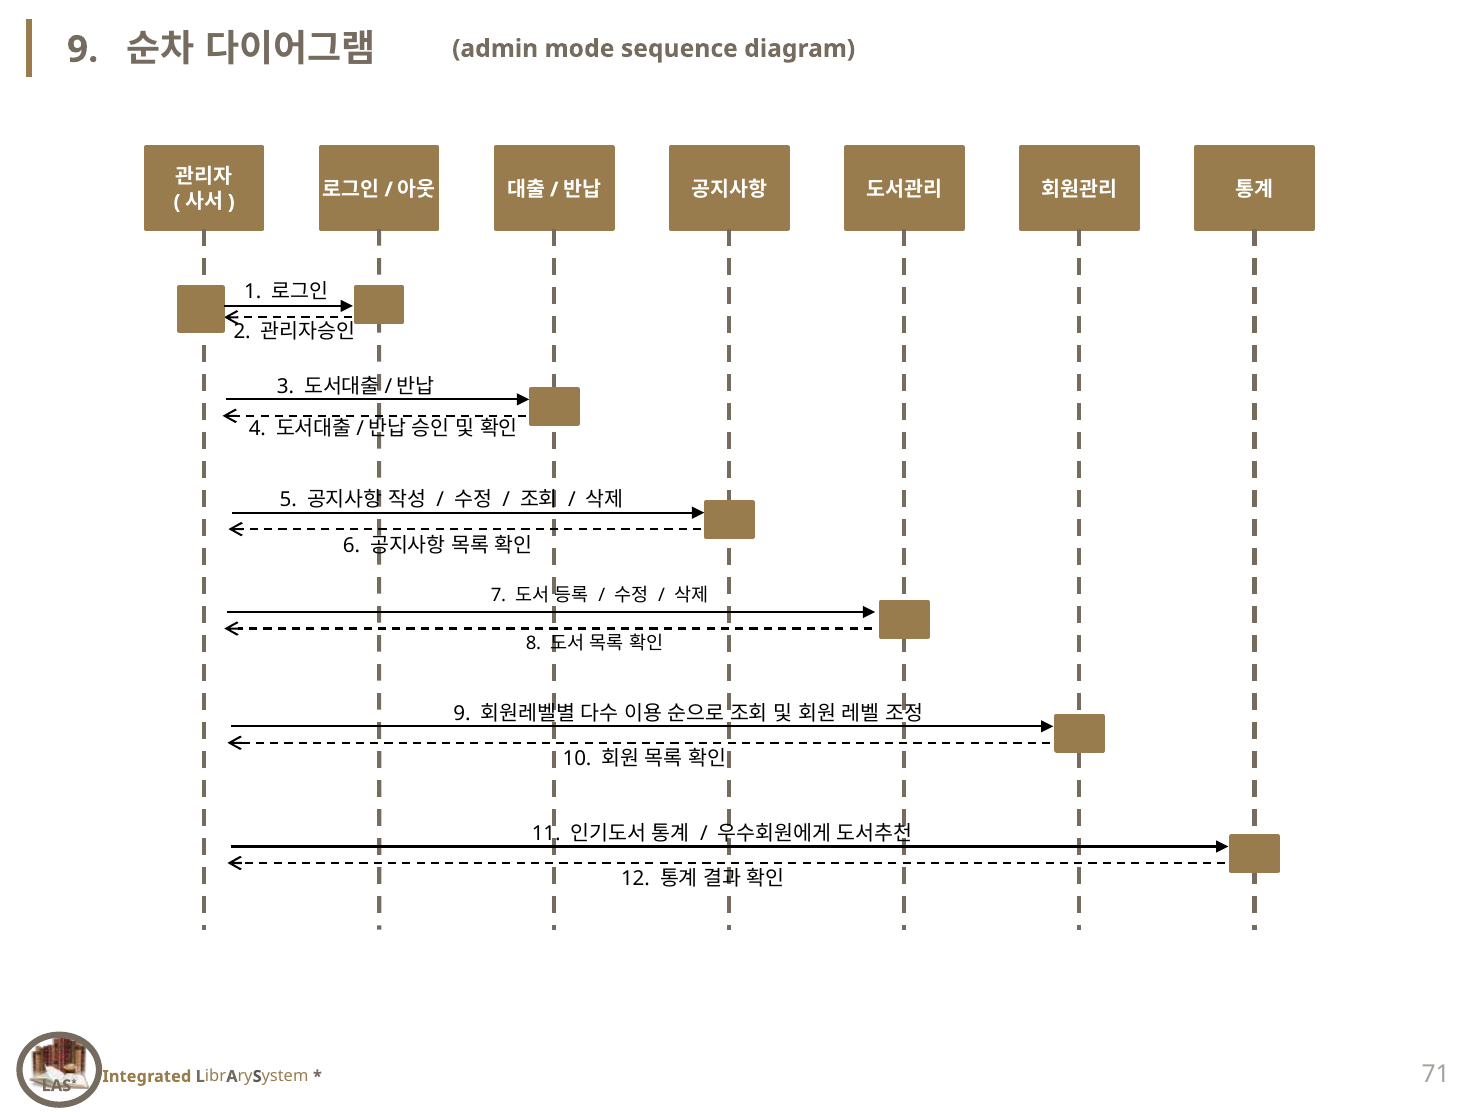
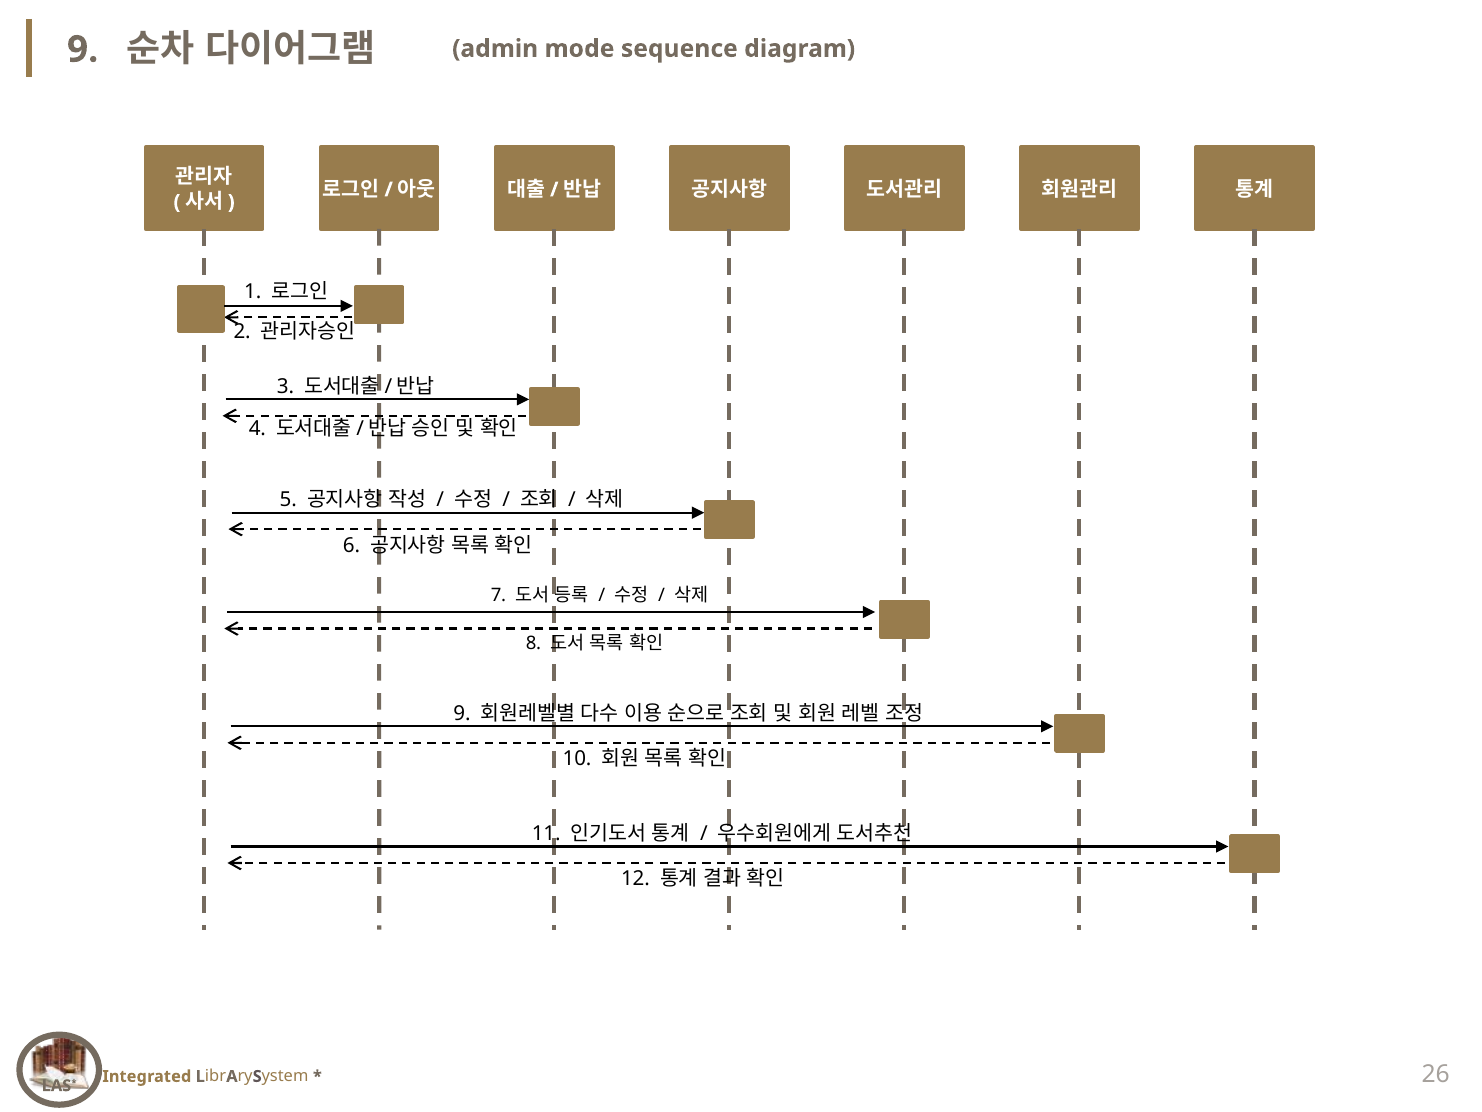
71: 71 -> 26
